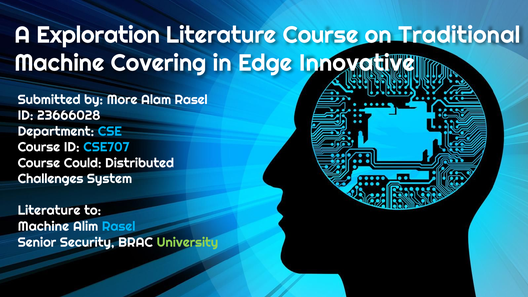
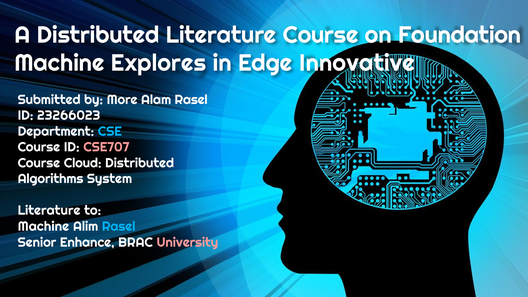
A Exploration: Exploration -> Distributed
Traditional: Traditional -> Foundation
Covering: Covering -> Explores
23666028: 23666028 -> 23266023
CSE707 colour: light blue -> pink
Could: Could -> Cloud
Challenges: Challenges -> Algorithms
Security: Security -> Enhance
University colour: light green -> pink
